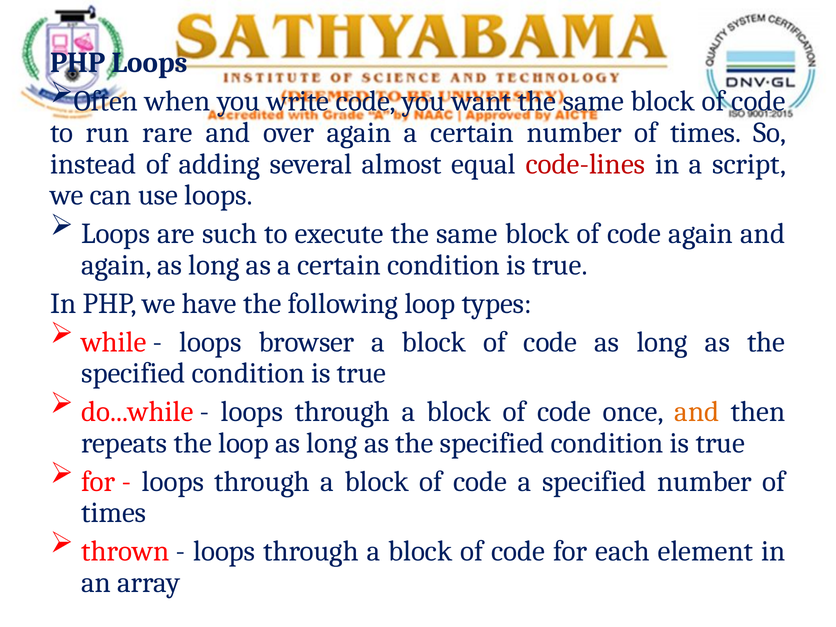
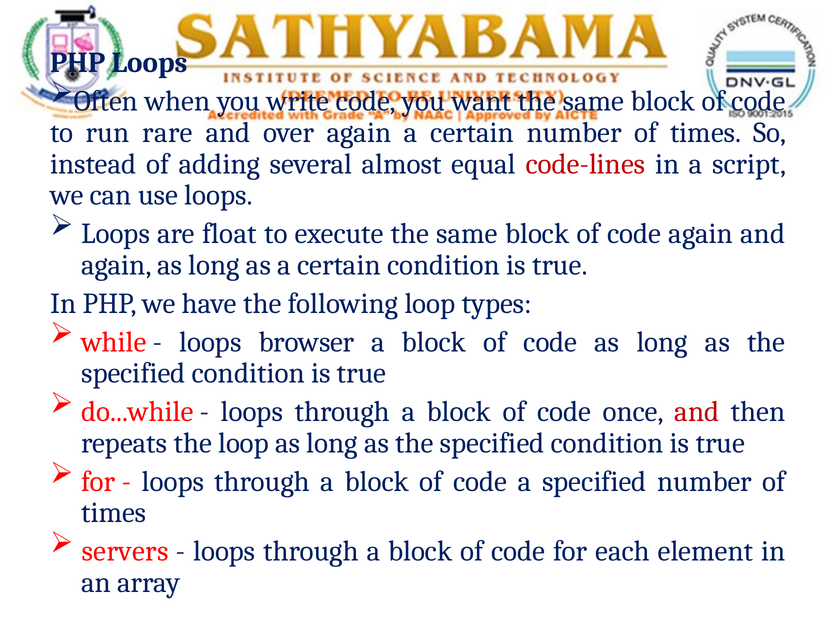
such: such -> float
and at (697, 412) colour: orange -> red
thrown: thrown -> servers
